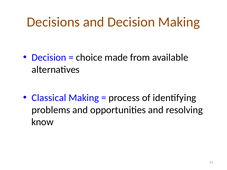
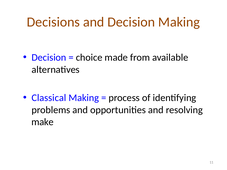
know: know -> make
